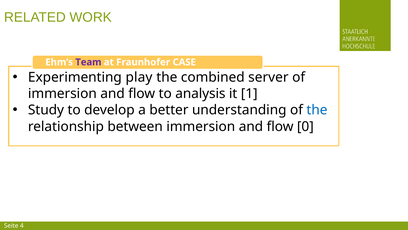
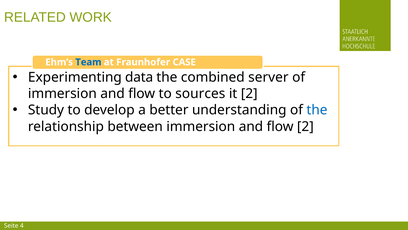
Team colour: purple -> blue
play: play -> data
analysis: analysis -> sources
it 1: 1 -> 2
flow 0: 0 -> 2
